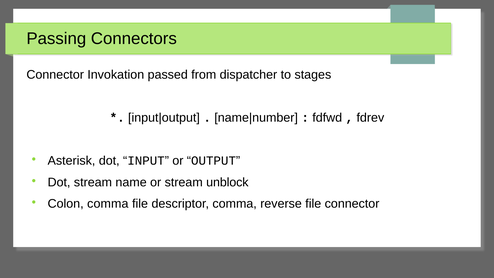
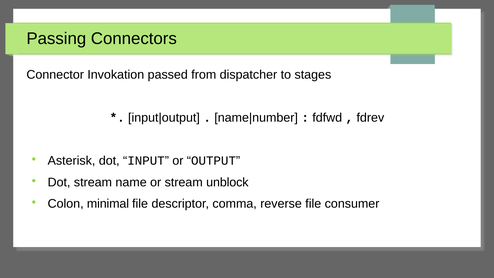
Colon comma: comma -> minimal
file connector: connector -> consumer
